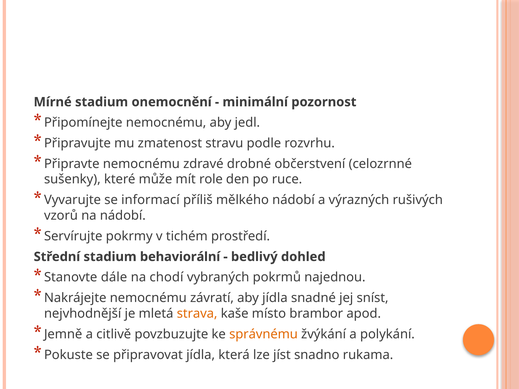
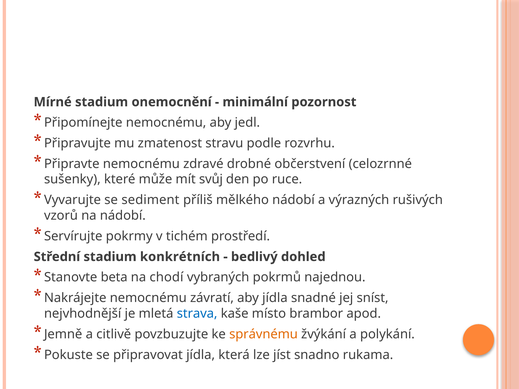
role: role -> svůj
informací: informací -> sediment
behaviorální: behaviorální -> konkrétních
dále: dále -> beta
strava colour: orange -> blue
